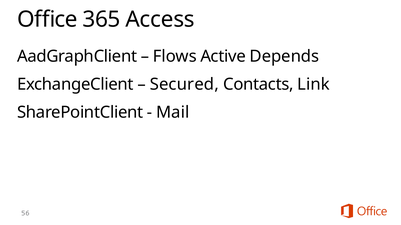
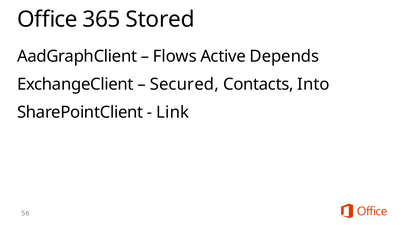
Access: Access -> Stored
Link: Link -> Into
Mail: Mail -> Link
